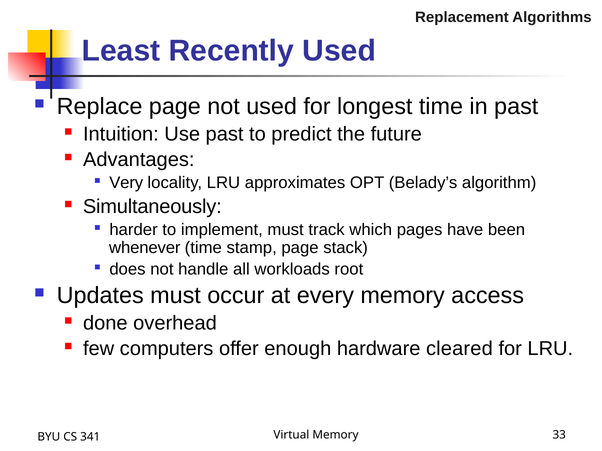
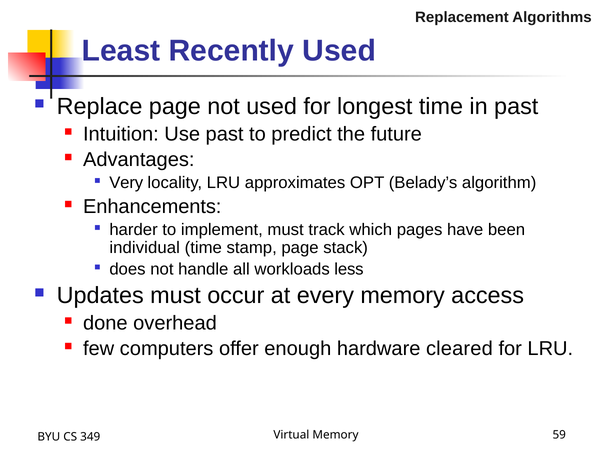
Simultaneously: Simultaneously -> Enhancements
whenever: whenever -> individual
root: root -> less
33: 33 -> 59
341: 341 -> 349
